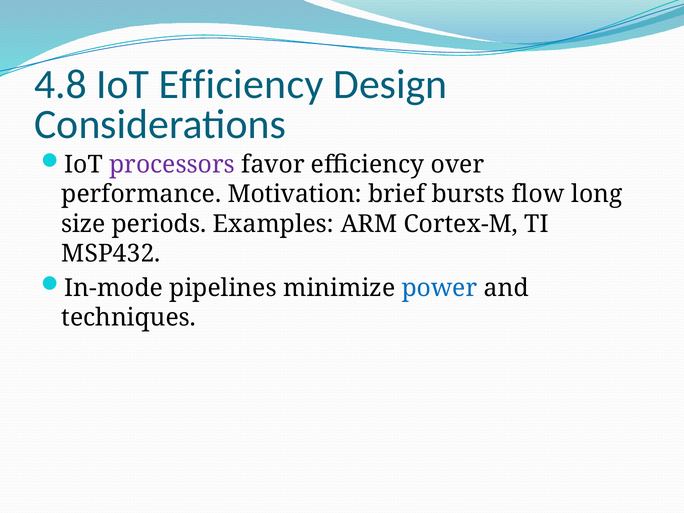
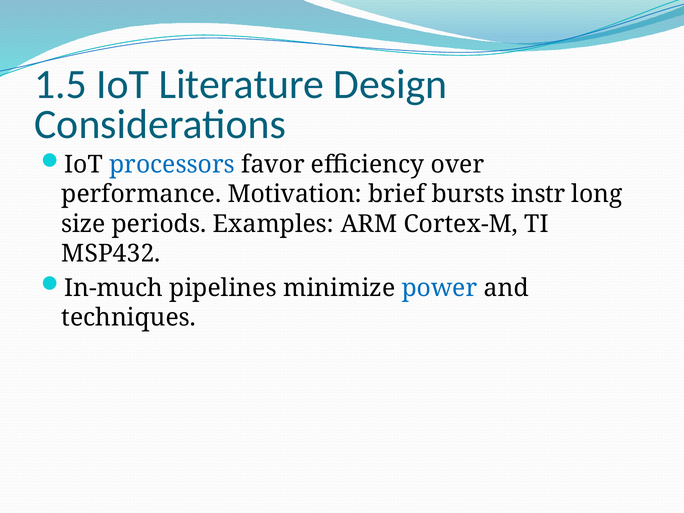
4.8: 4.8 -> 1.5
IoT Efficiency: Efficiency -> Literature
processors colour: purple -> blue
flow: flow -> instr
In-mode: In-mode -> In-much
